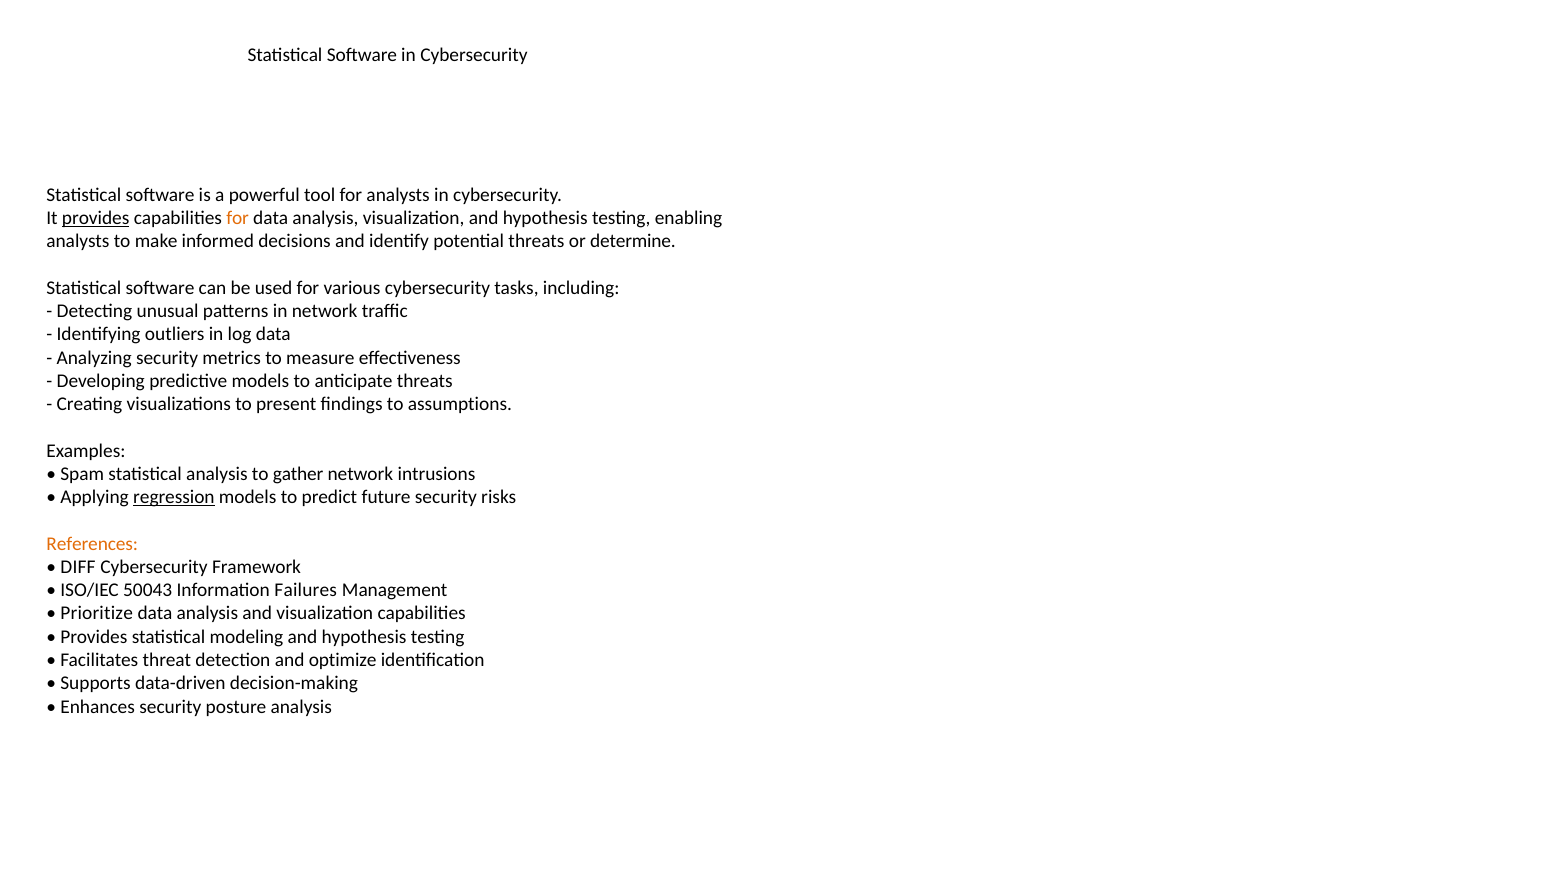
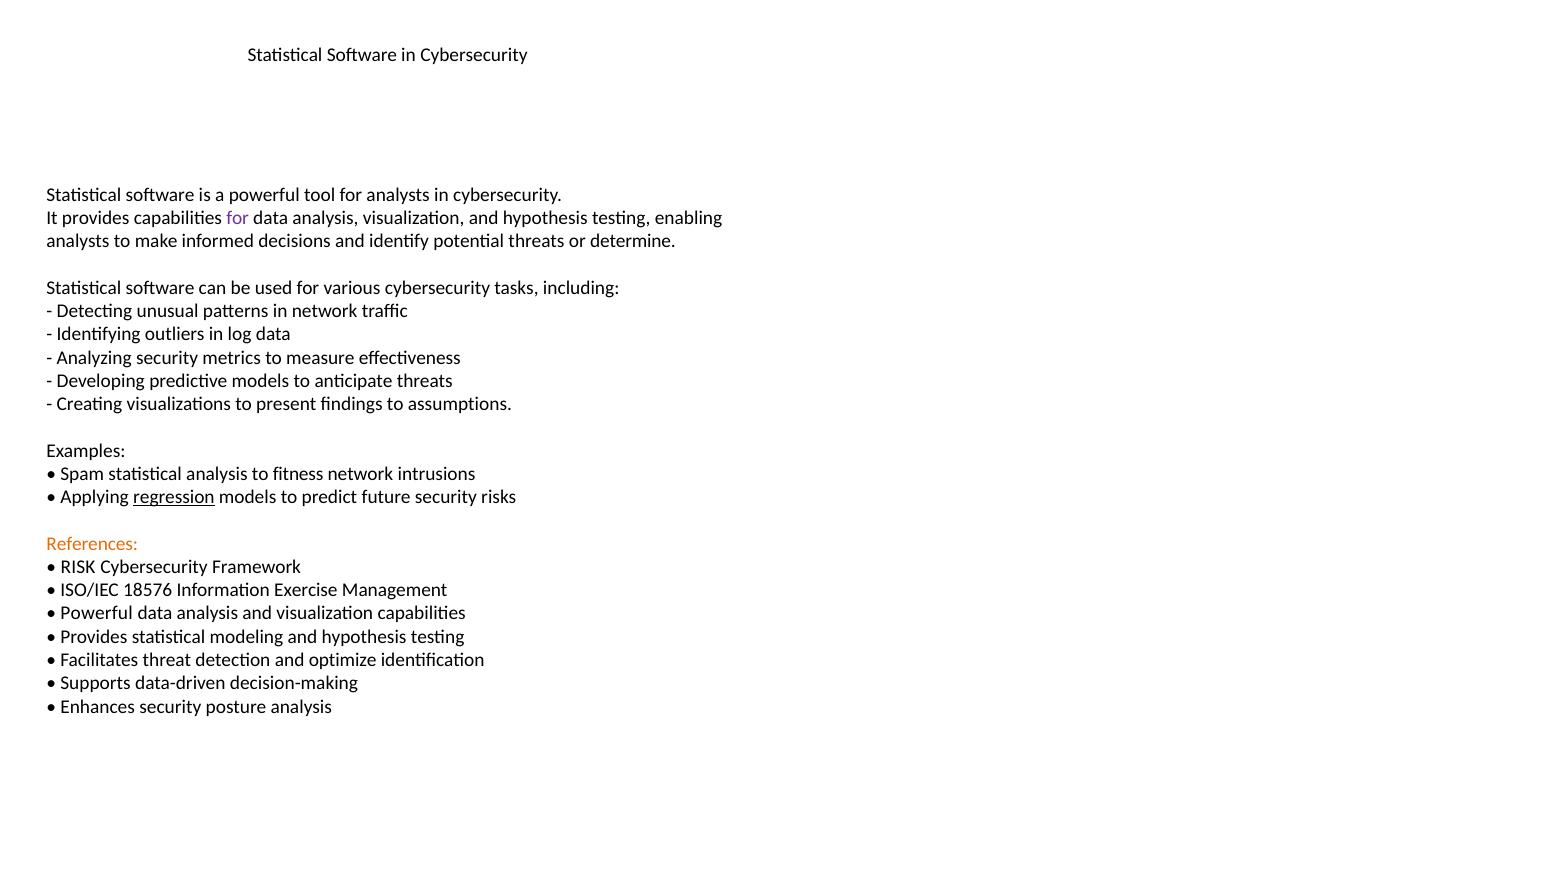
provides at (96, 218) underline: present -> none
for at (238, 218) colour: orange -> purple
gather: gather -> fitness
DIFF: DIFF -> RISK
50043: 50043 -> 18576
Failures: Failures -> Exercise
Prioritize at (97, 614): Prioritize -> Powerful
